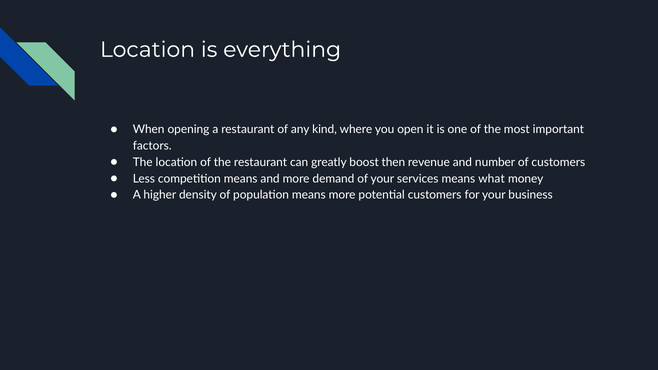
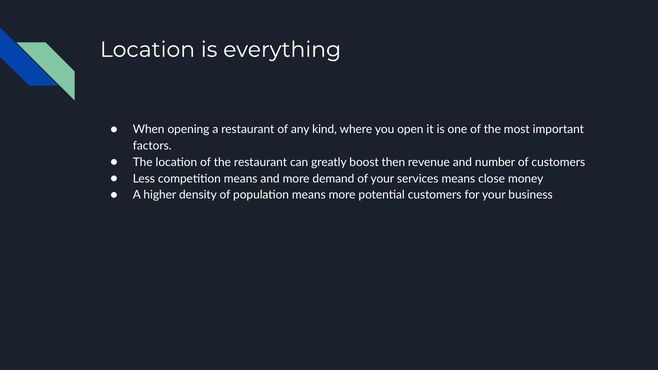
what: what -> close
